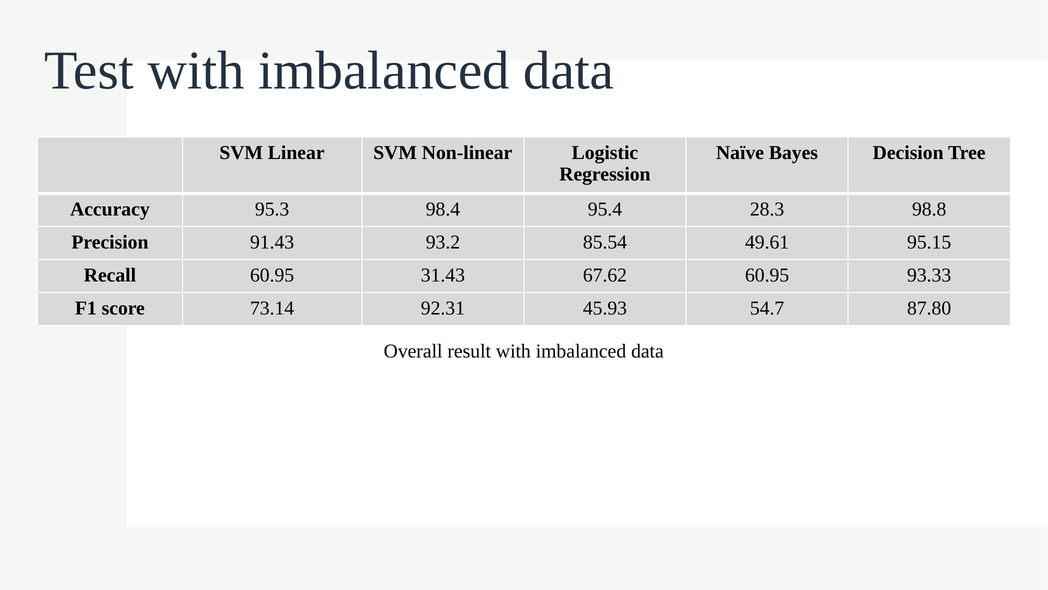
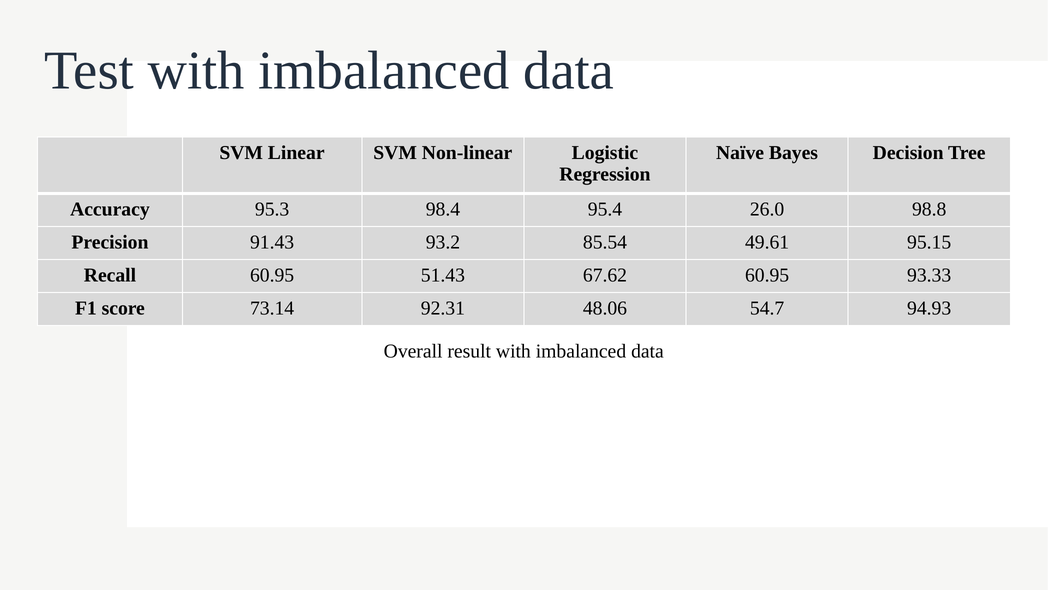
28.3: 28.3 -> 26.0
31.43: 31.43 -> 51.43
45.93: 45.93 -> 48.06
87.80: 87.80 -> 94.93
